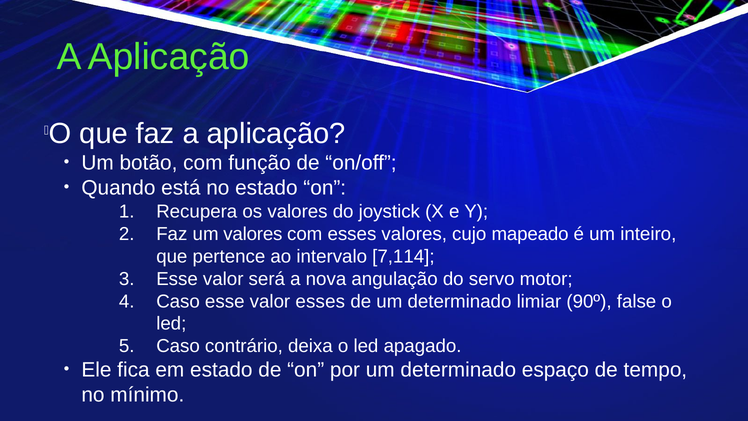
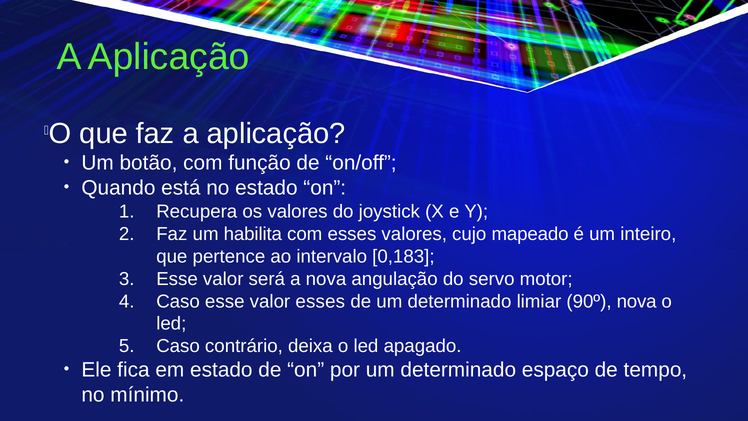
um valores: valores -> habilita
7,114: 7,114 -> 0,183
90º false: false -> nova
